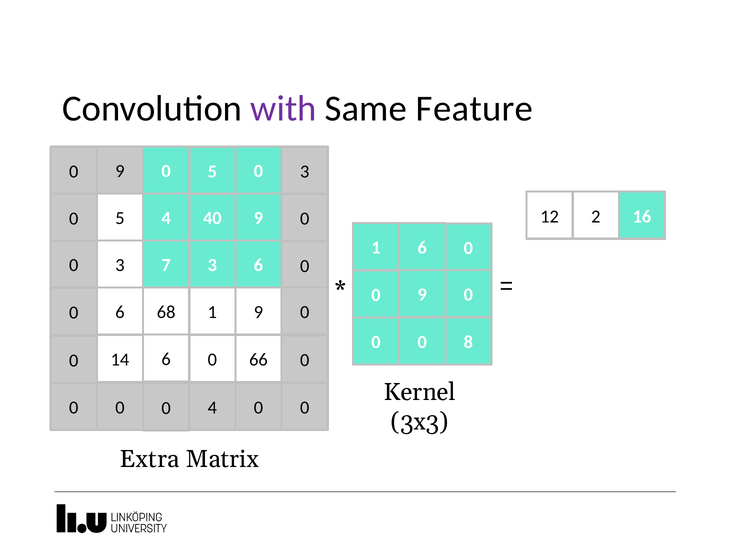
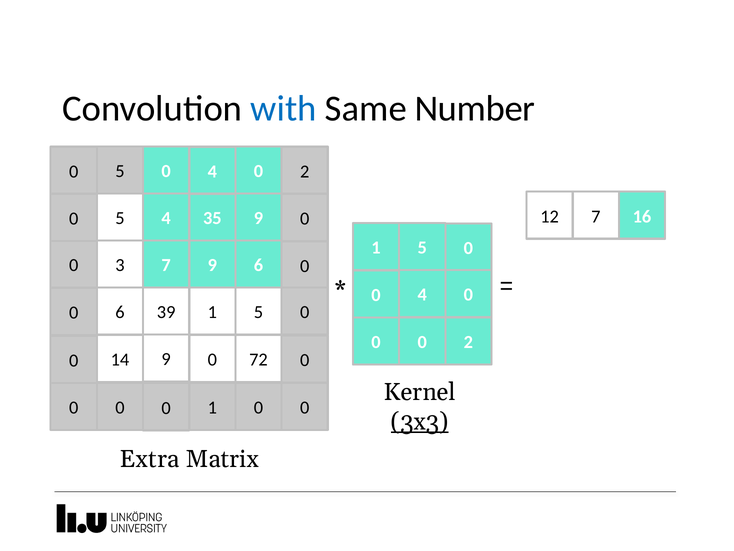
with colour: purple -> blue
Feature: Feature -> Number
9 at (120, 171): 9 -> 5
5 at (212, 171): 5 -> 4
3 at (305, 171): 3 -> 2
12 2: 2 -> 7
40: 40 -> 35
6 at (422, 248): 6 -> 5
7 3: 3 -> 9
9 at (422, 295): 9 -> 4
68: 68 -> 39
9 at (258, 312): 9 -> 5
8 at (468, 342): 8 -> 2
14 6: 6 -> 9
66: 66 -> 72
0 4: 4 -> 1
3x3 underline: none -> present
